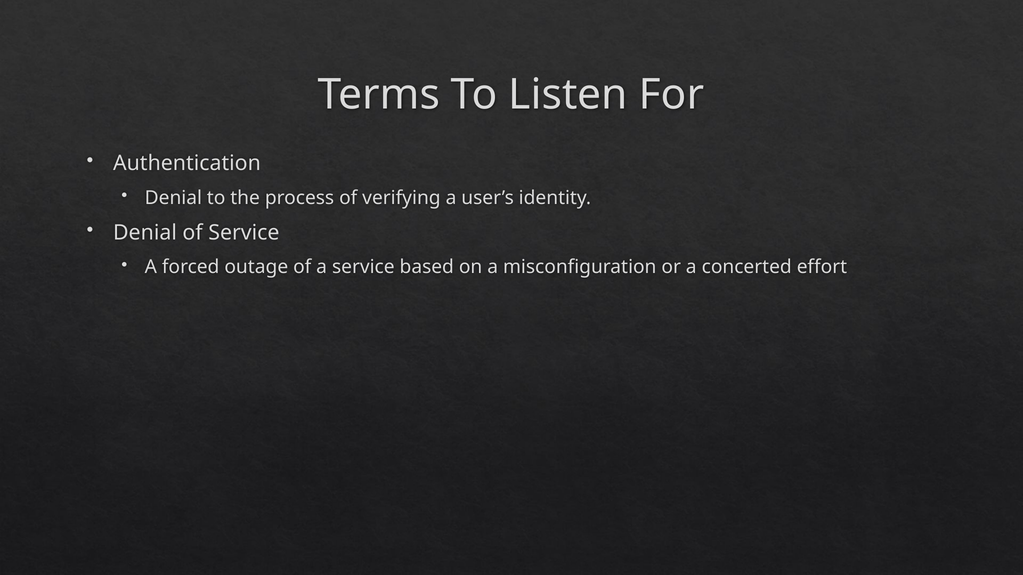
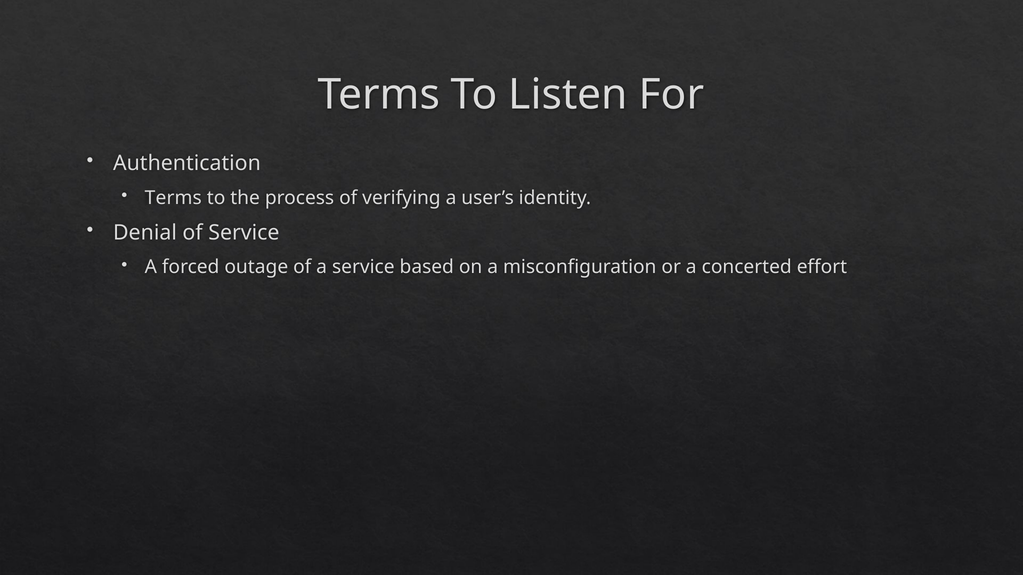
Denial at (173, 198): Denial -> Terms
